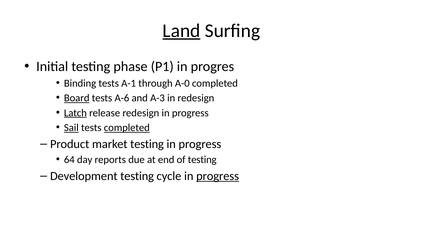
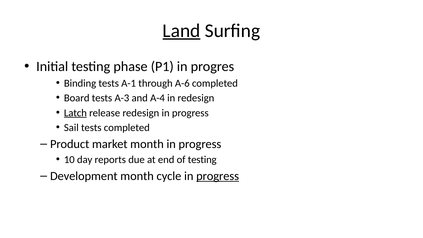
A-0: A-0 -> A-6
Board underline: present -> none
A-6: A-6 -> A-3
A-3: A-3 -> A-4
Sail underline: present -> none
completed at (127, 128) underline: present -> none
market testing: testing -> month
64: 64 -> 10
Development testing: testing -> month
